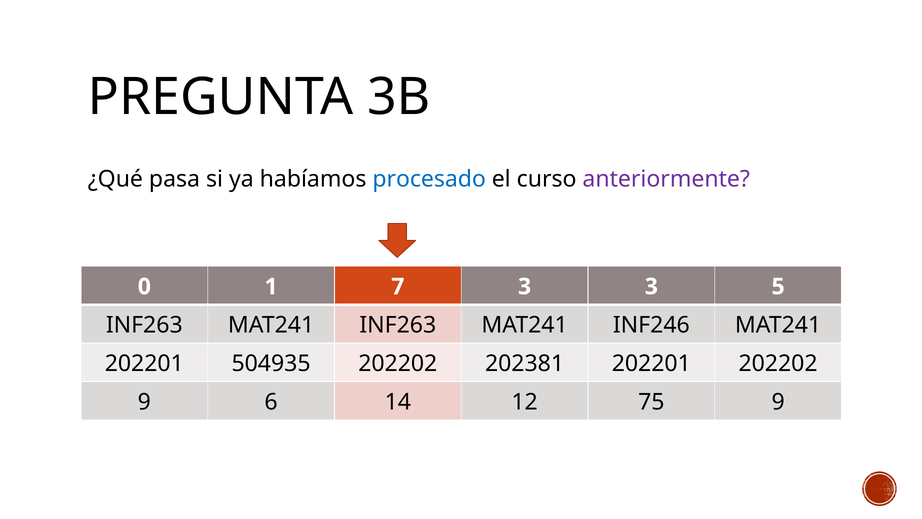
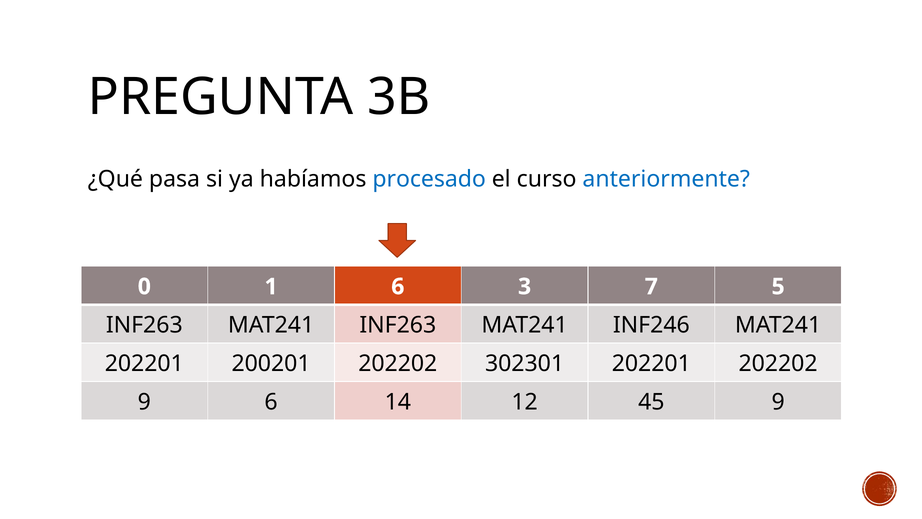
anteriormente colour: purple -> blue
1 7: 7 -> 6
3 3: 3 -> 7
504935: 504935 -> 200201
202381: 202381 -> 302301
75: 75 -> 45
